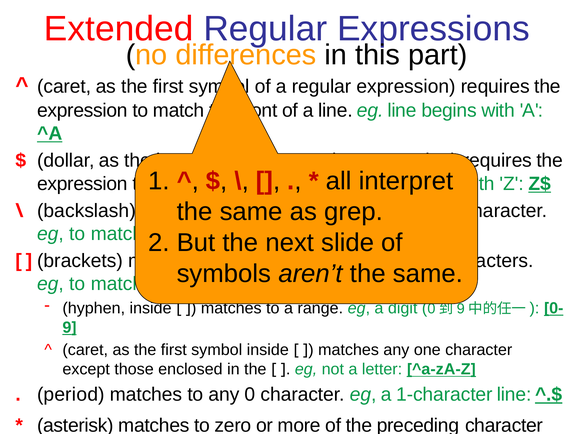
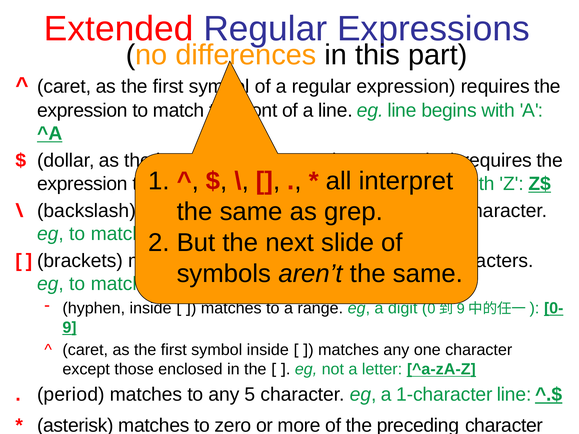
0: 0 -> 5
